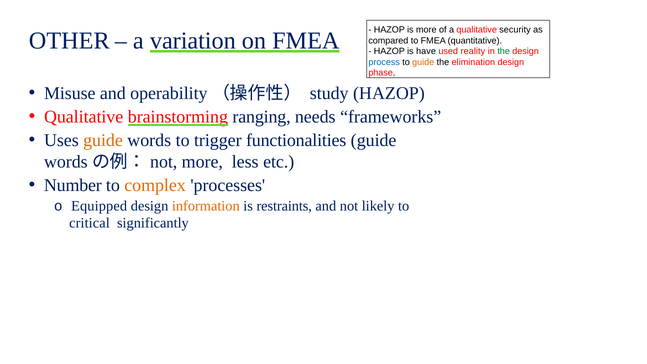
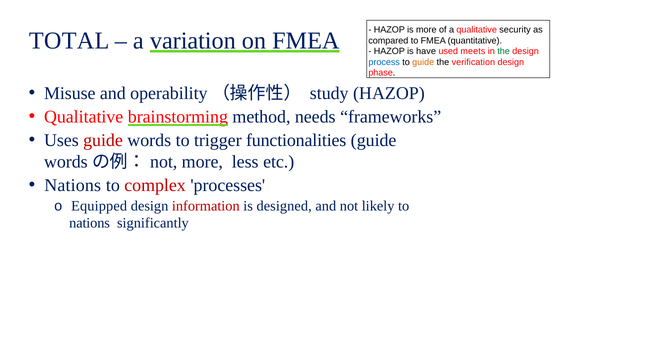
OTHER: OTHER -> TOTAL
reality: reality -> meets
elimination: elimination -> verification
ranging: ranging -> method
guide at (103, 140) colour: orange -> red
Number at (73, 185): Number -> Nations
complex colour: orange -> red
information colour: orange -> red
restraints: restraints -> designed
critical at (89, 223): critical -> nations
